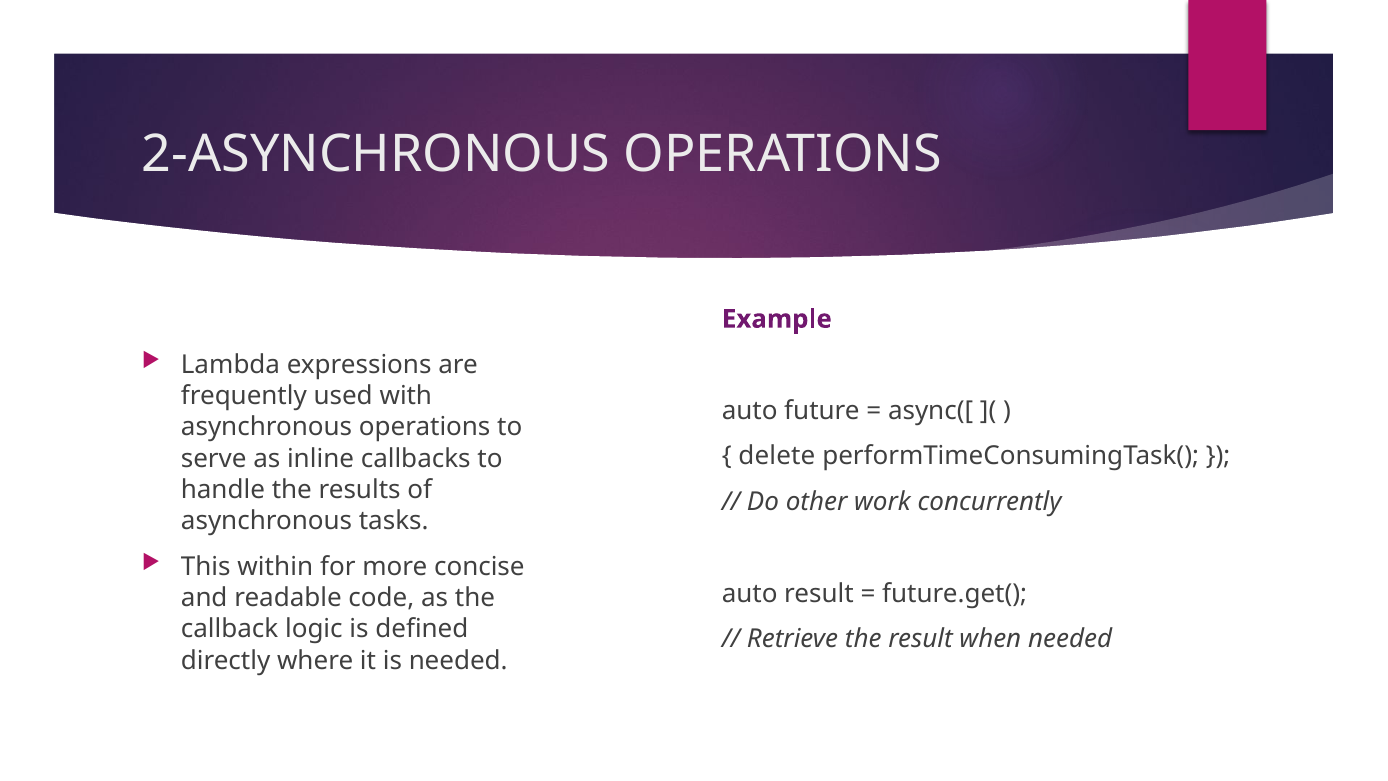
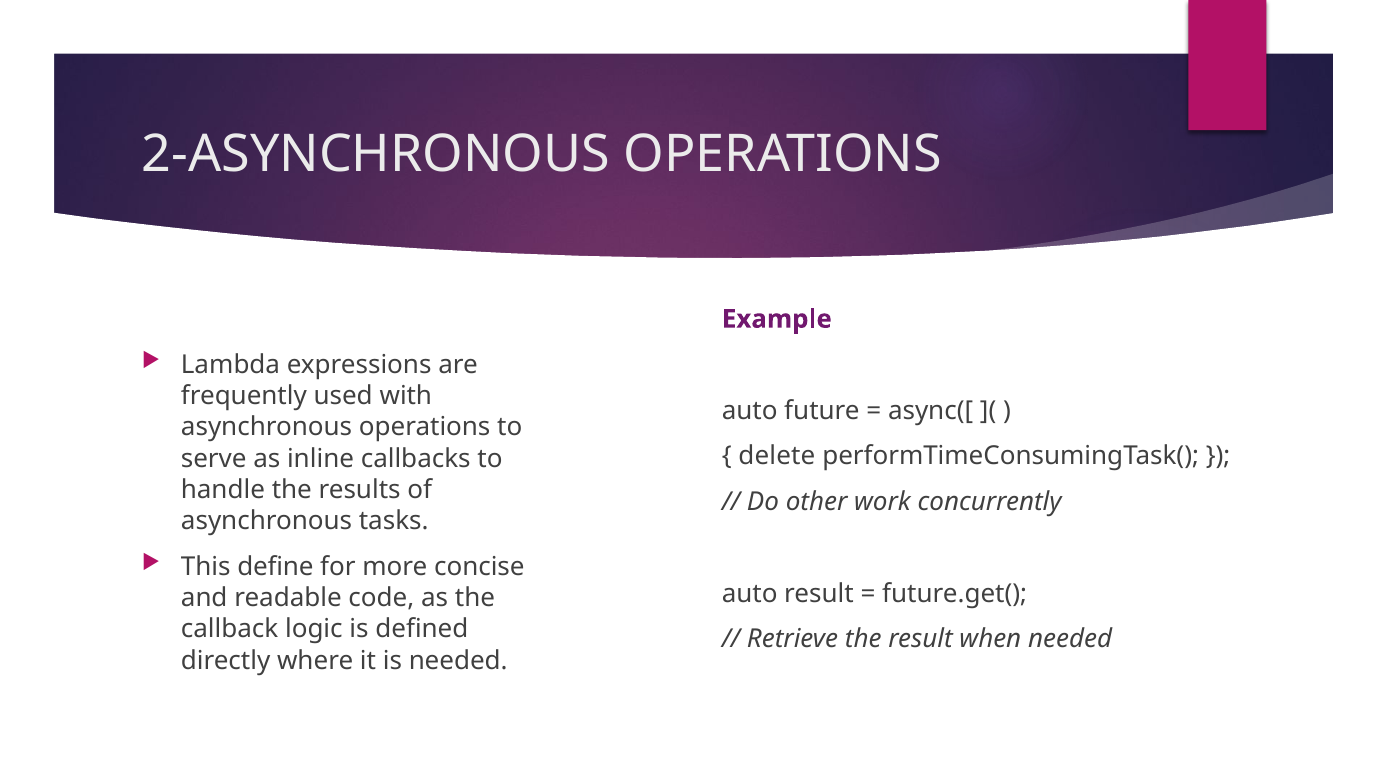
within: within -> define
